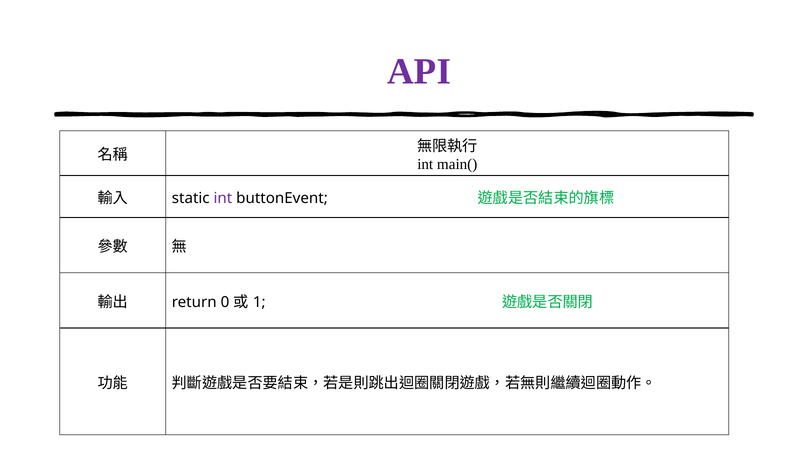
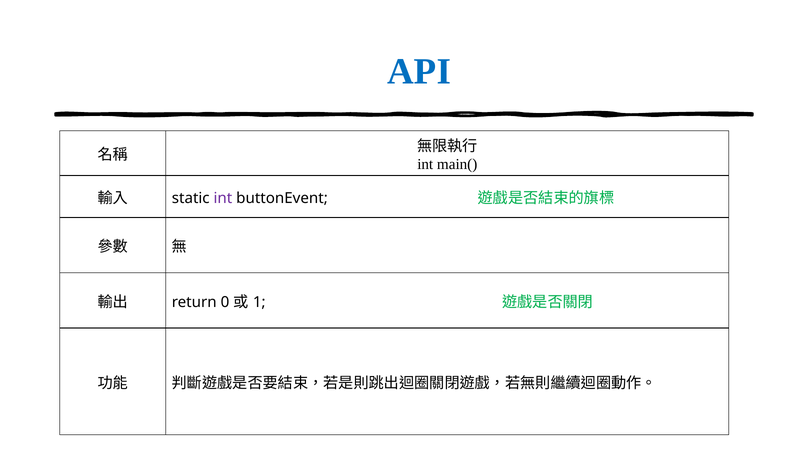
API colour: purple -> blue
